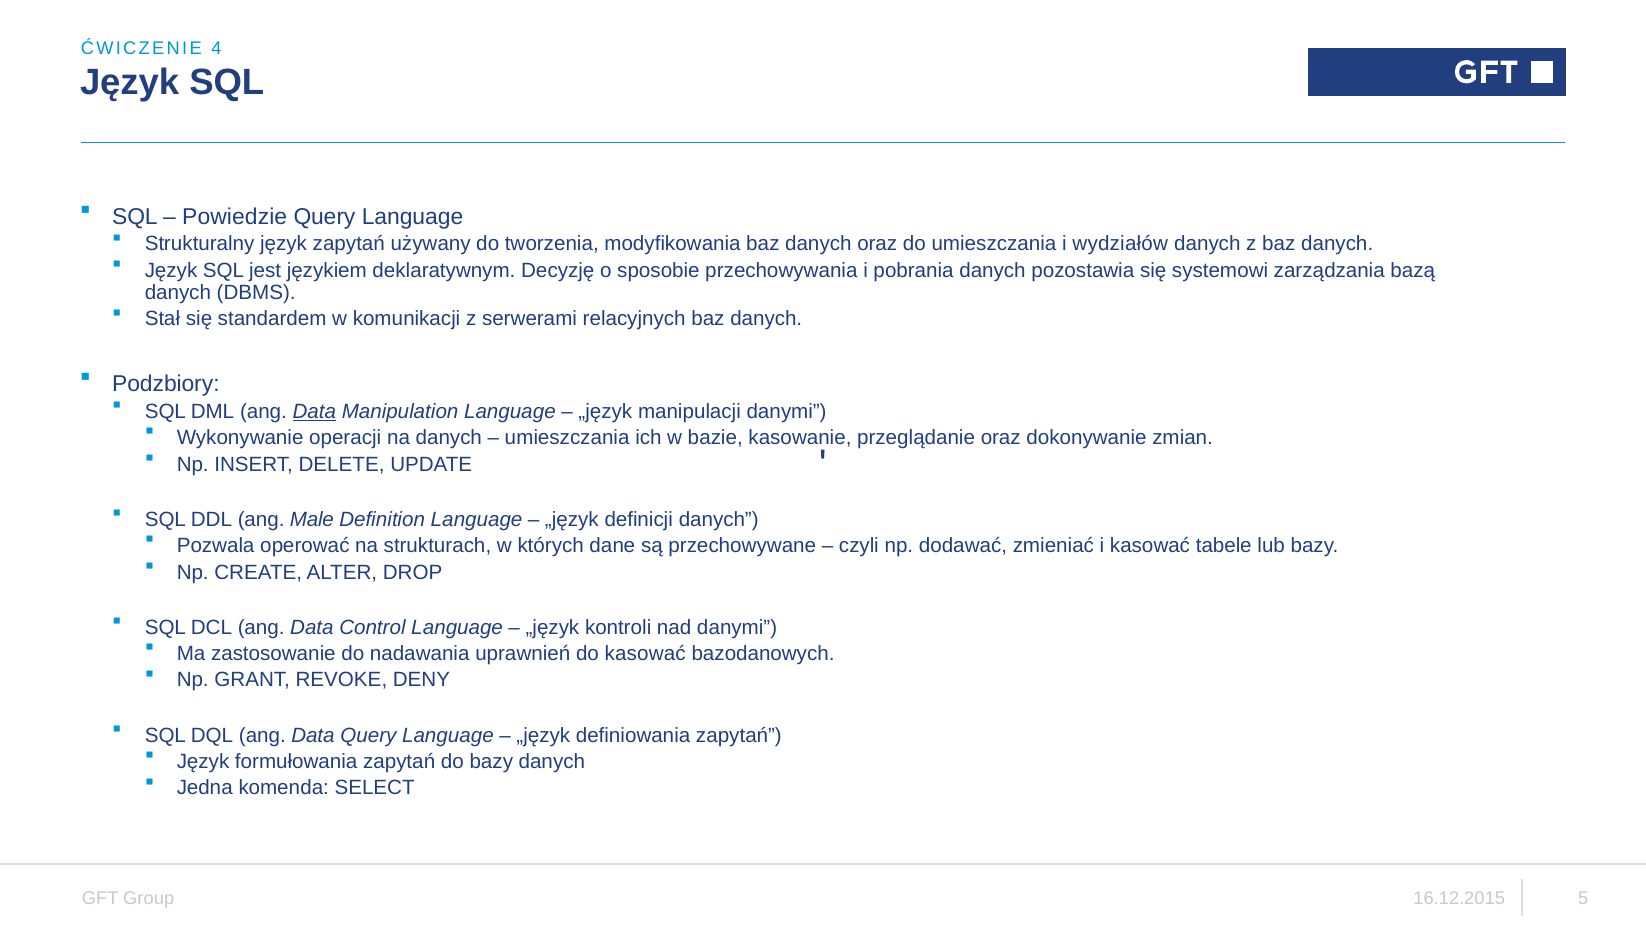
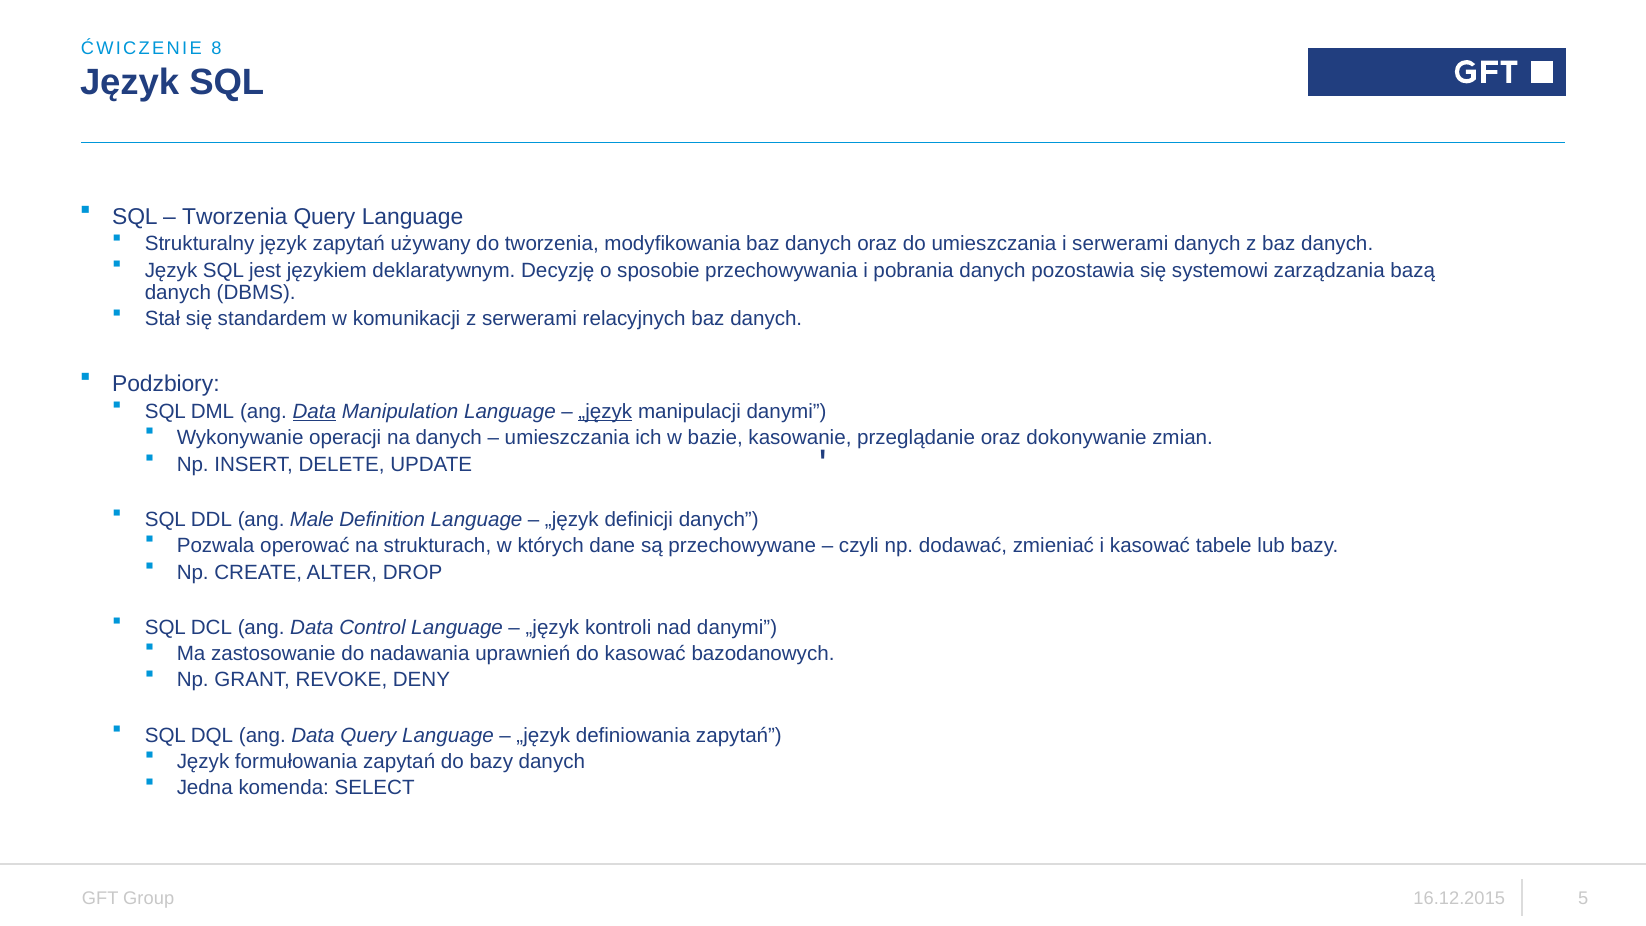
4: 4 -> 8
Powiedzie at (235, 217): Powiedzie -> Tworzenia
i wydziałów: wydziałów -> serwerami
„język at (605, 411) underline: none -> present
